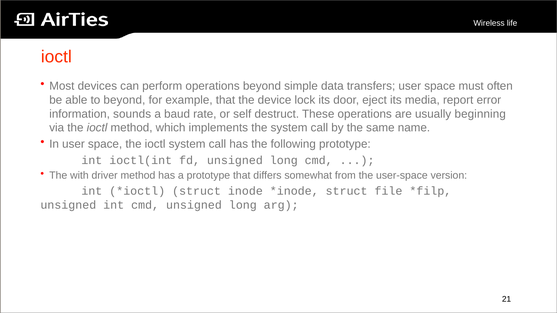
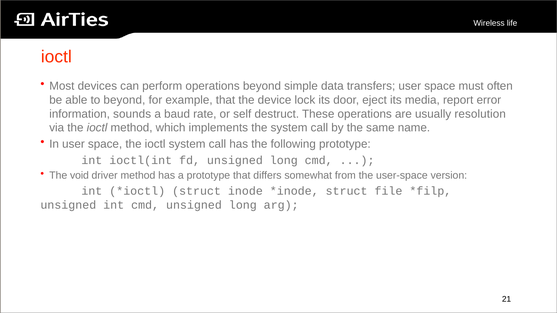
beginning: beginning -> resolution
with: with -> void
